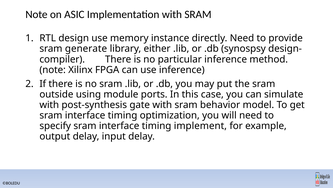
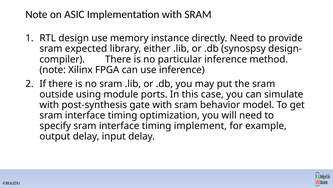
generate: generate -> expected
